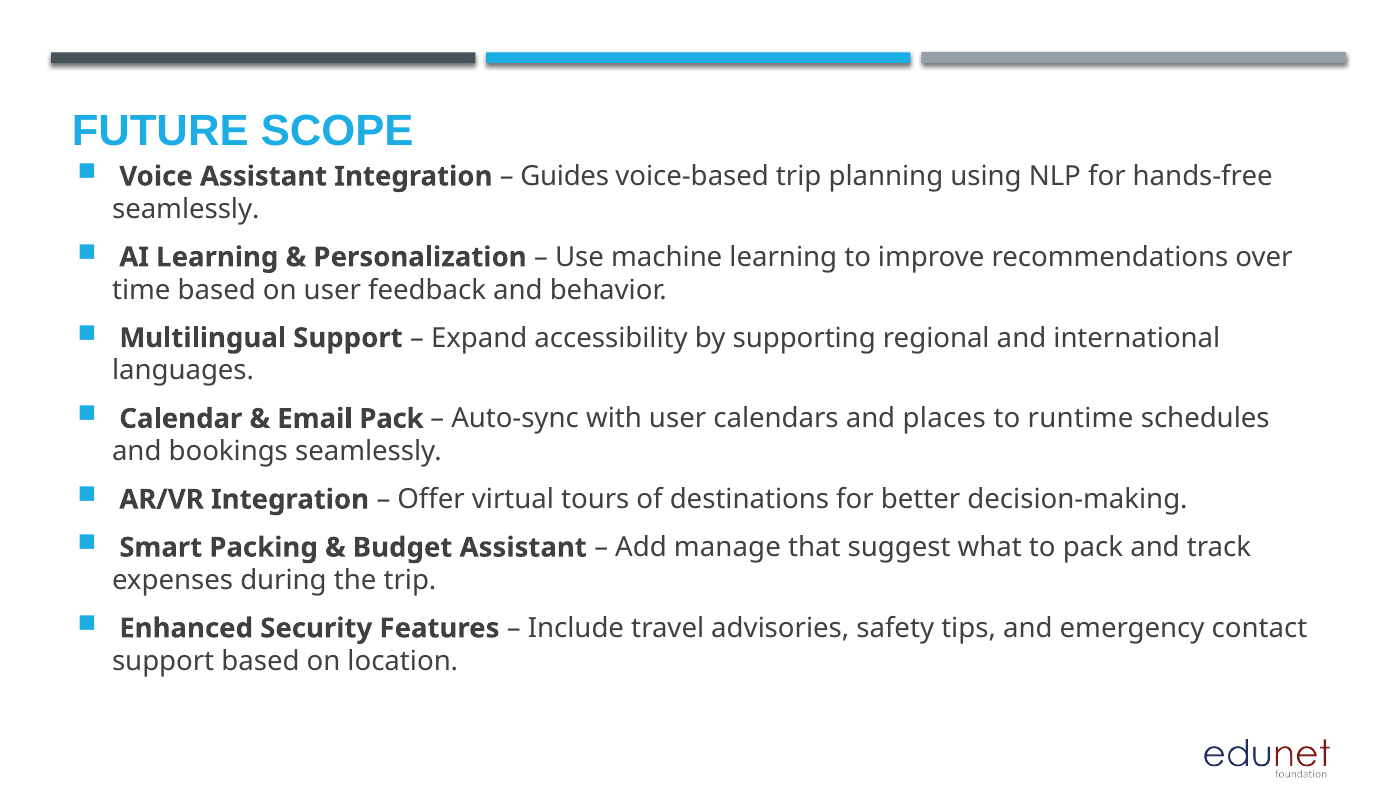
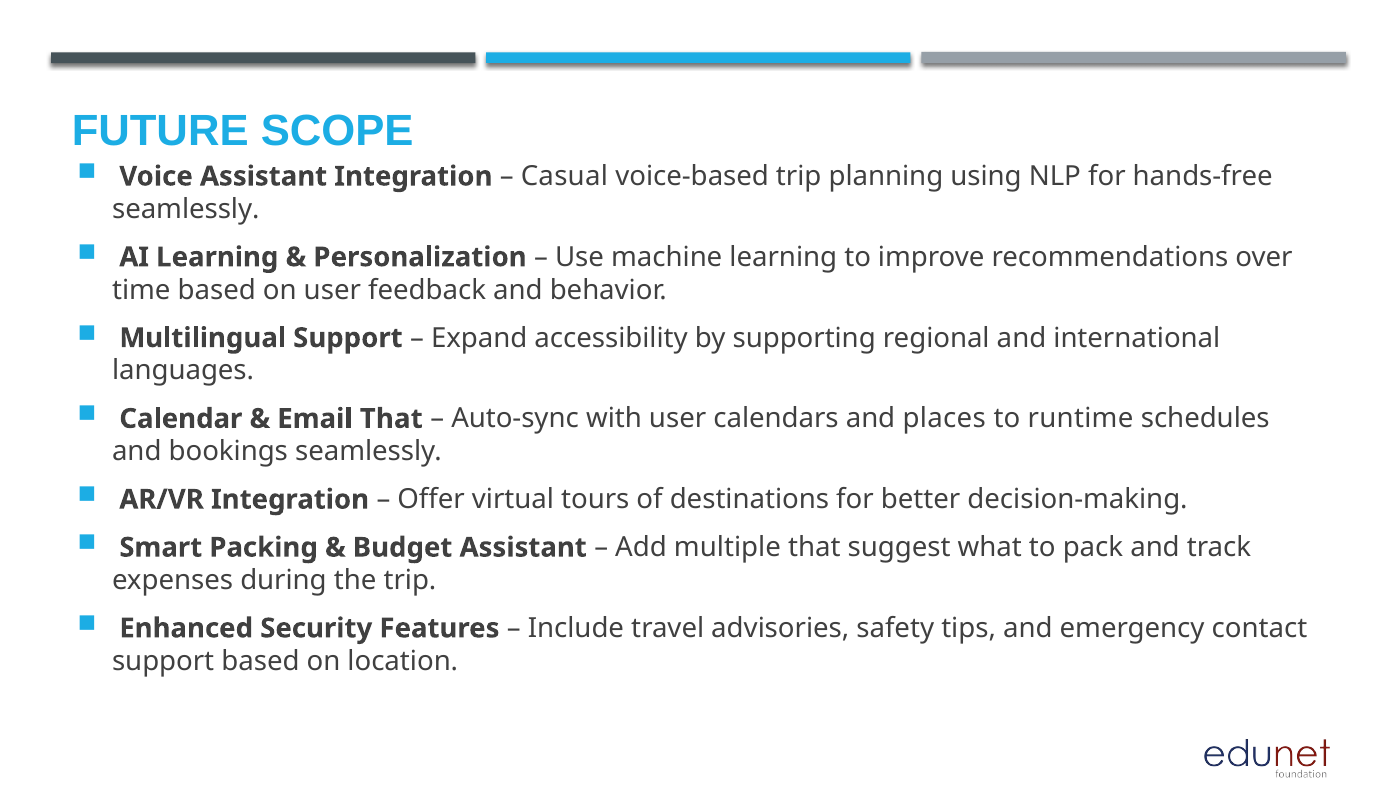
Guides: Guides -> Casual
Email Pack: Pack -> That
manage: manage -> multiple
